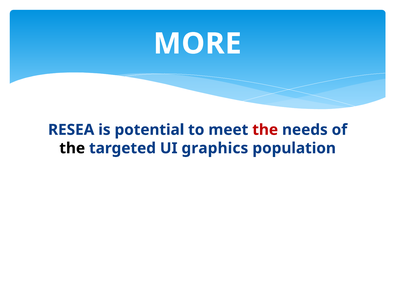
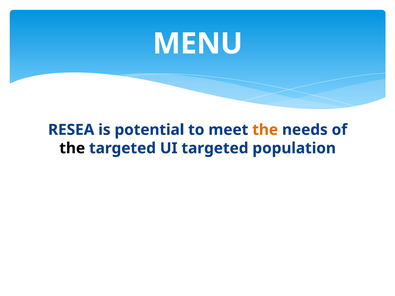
MORE: MORE -> MENU
the at (265, 130) colour: red -> orange
UI graphics: graphics -> targeted
